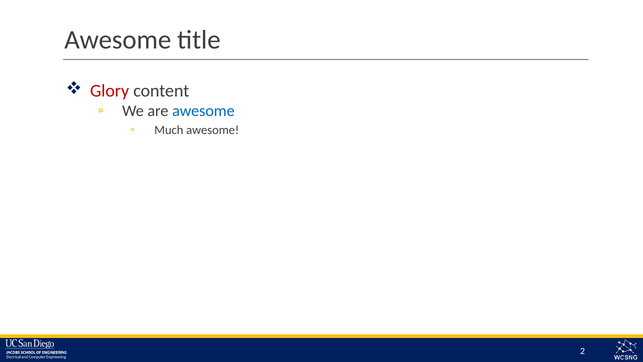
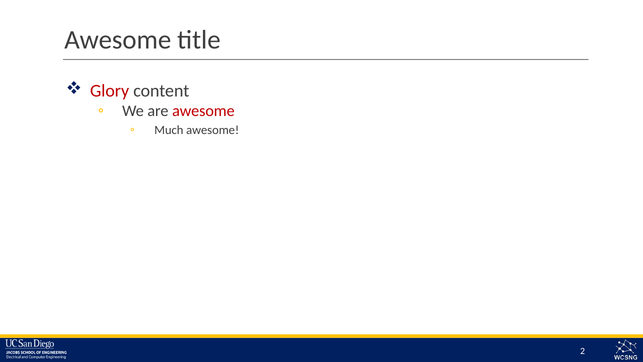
awesome at (203, 111) colour: blue -> red
